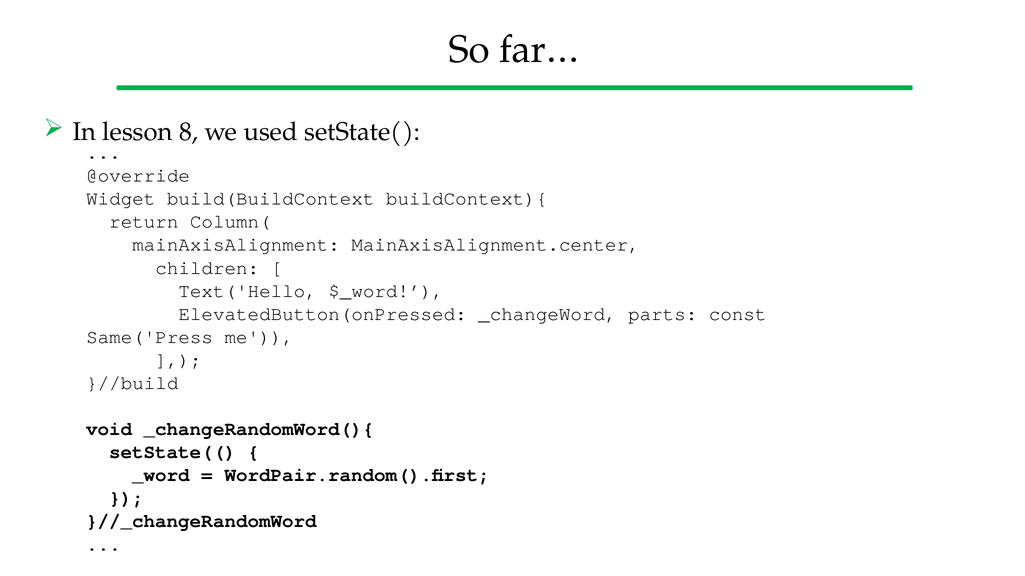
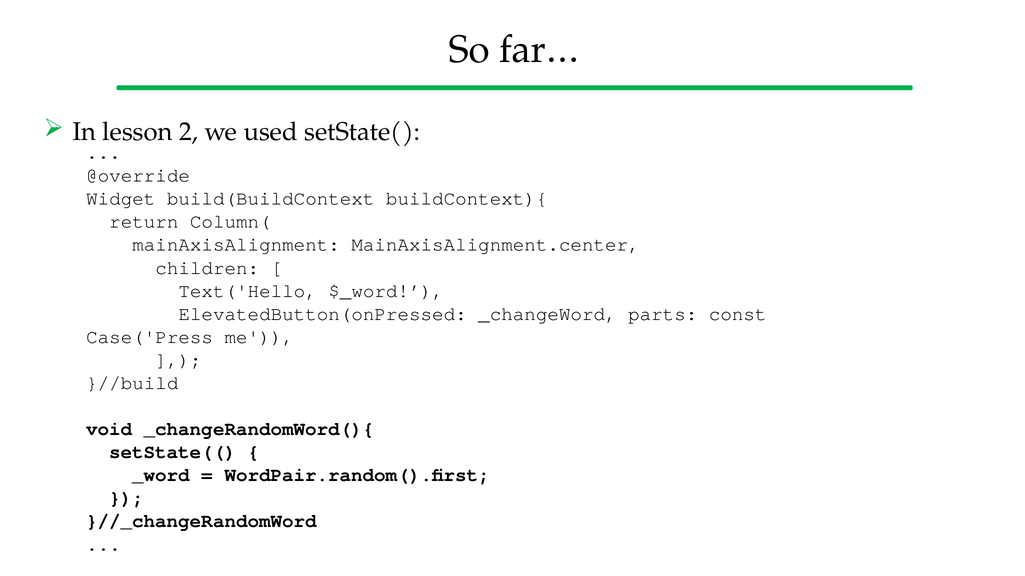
8: 8 -> 2
Same('Press: Same('Press -> Case('Press
